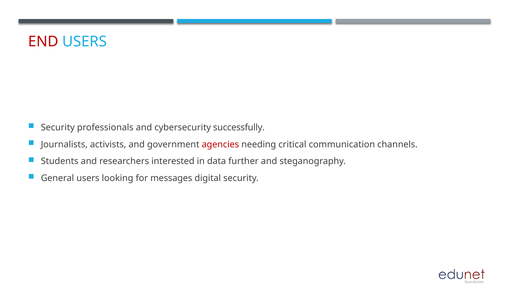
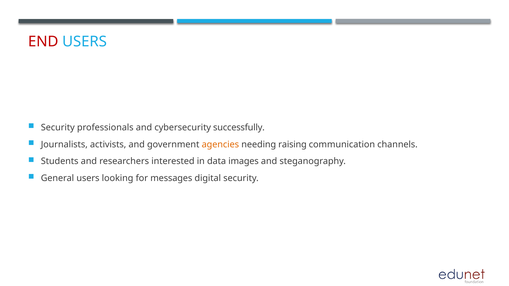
agencies colour: red -> orange
critical: critical -> raising
further: further -> images
